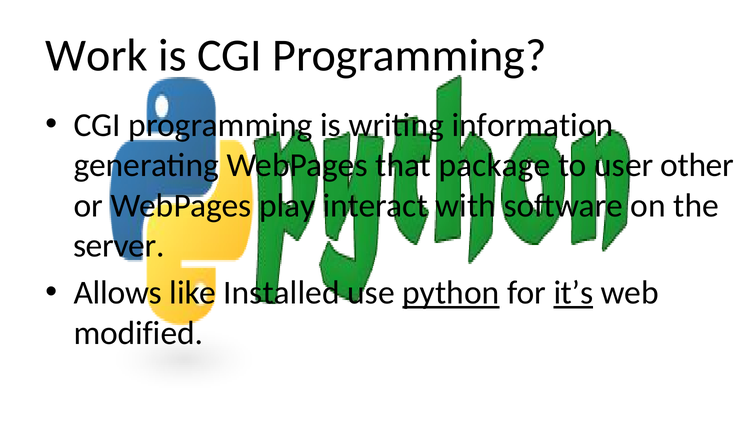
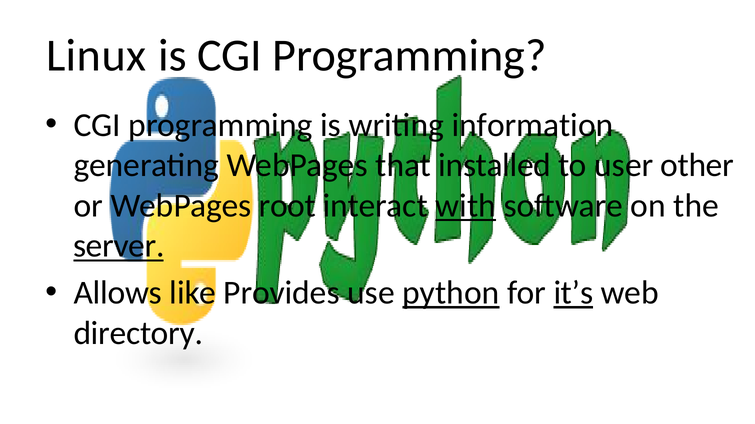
Work: Work -> Linux
package: package -> installed
play: play -> root
with underline: none -> present
server underline: none -> present
Installed: Installed -> Provides
modified: modified -> directory
